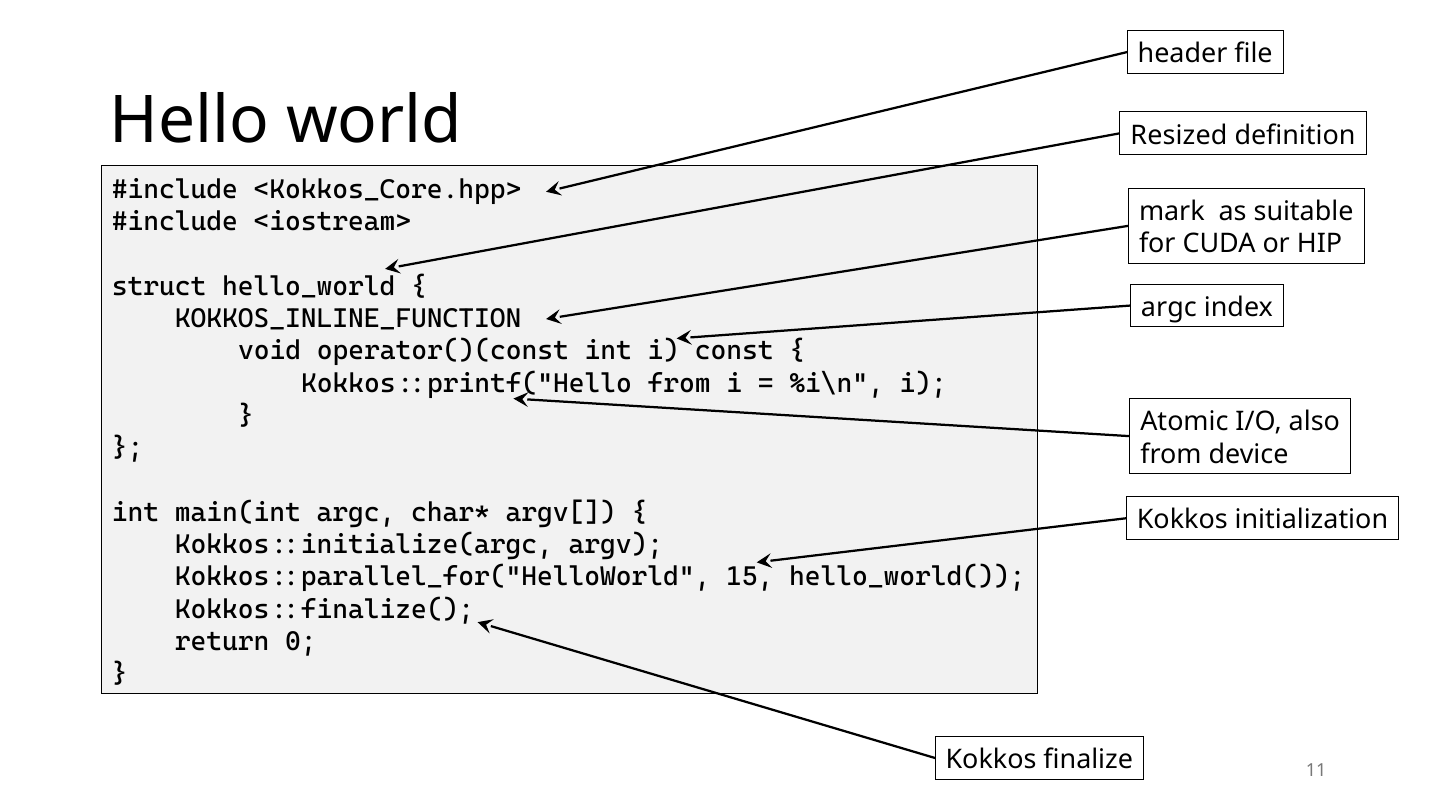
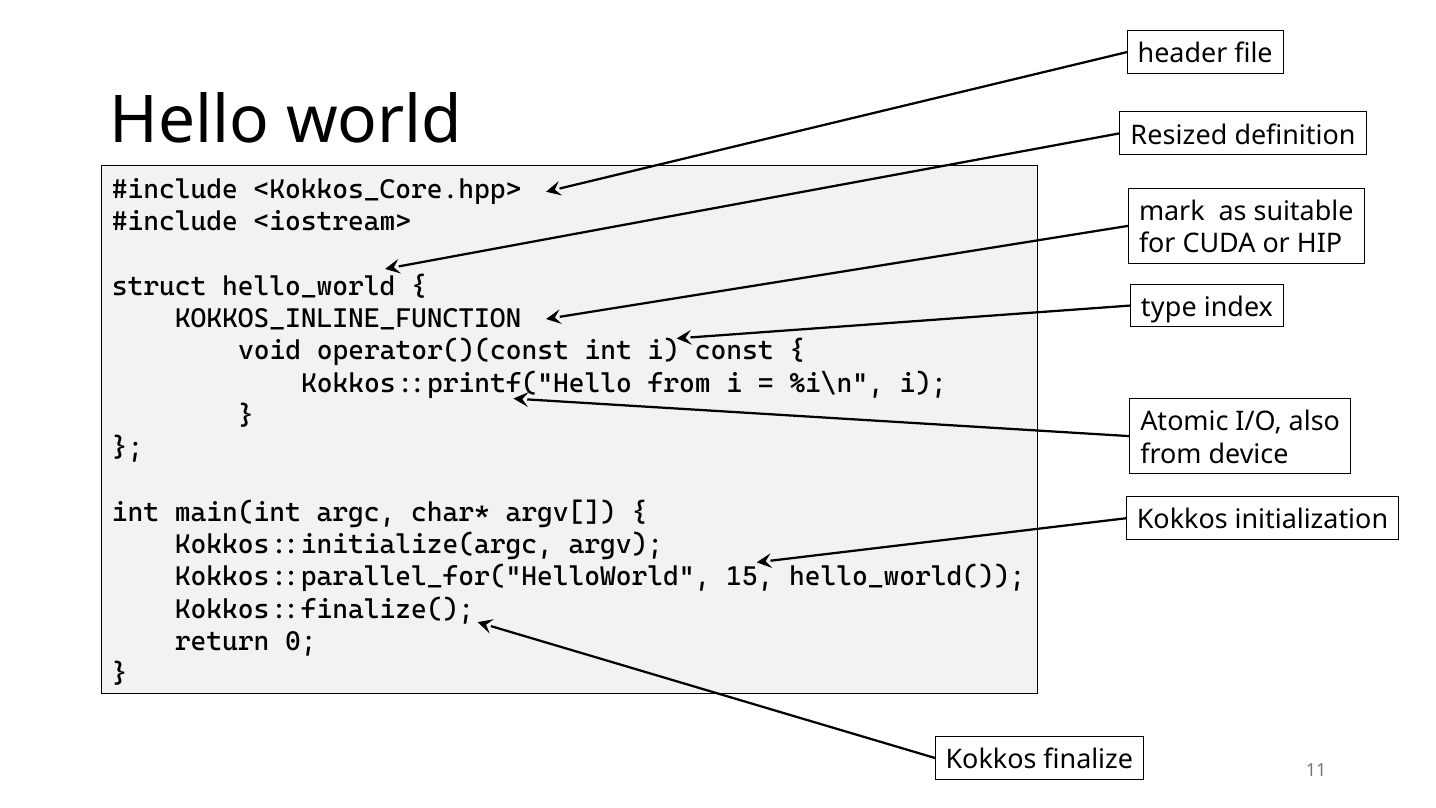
argc at (1169, 307): argc -> type
